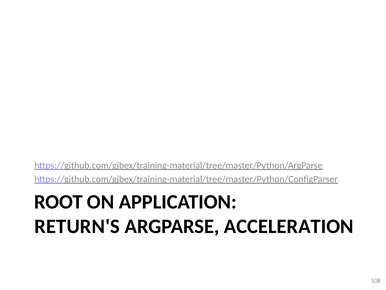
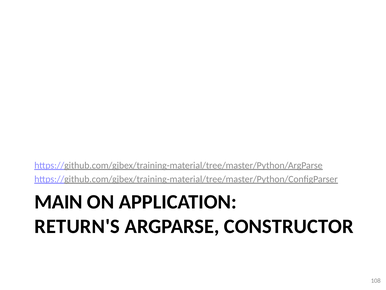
ROOT: ROOT -> MAIN
ACCELERATION: ACCELERATION -> CONSTRUCTOR
